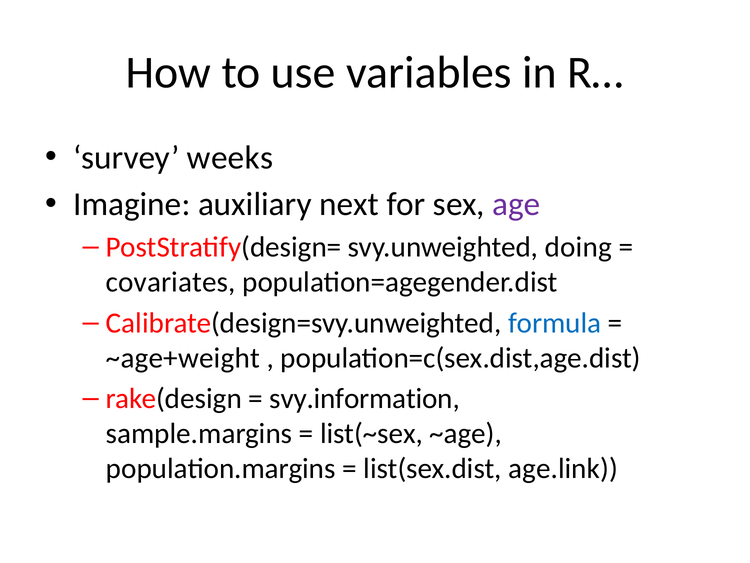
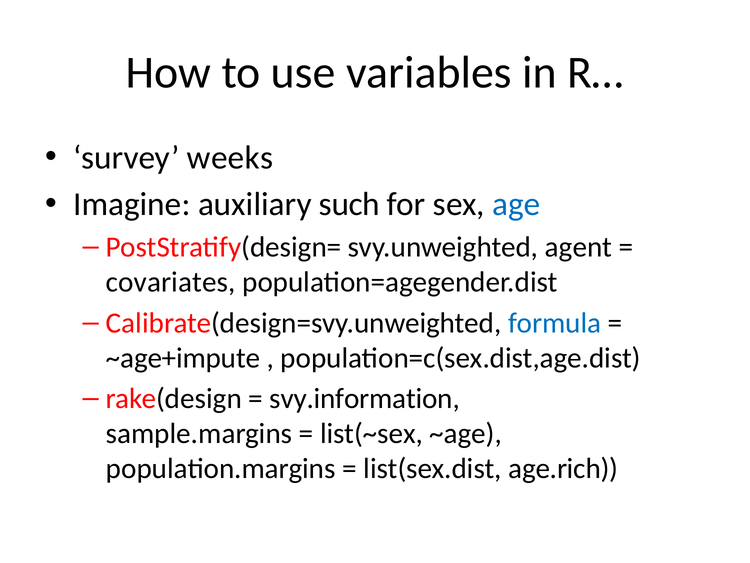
next: next -> such
age colour: purple -> blue
doing: doing -> agent
~age+weight: ~age+weight -> ~age+impute
age.link: age.link -> age.rich
